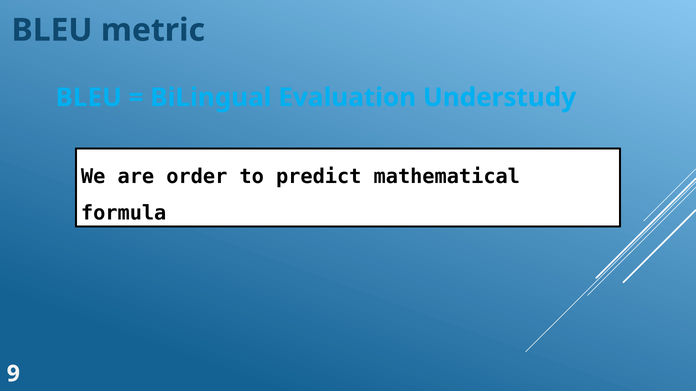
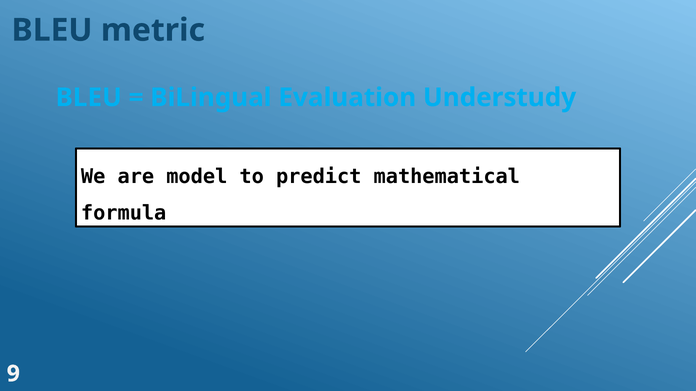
order: order -> model
